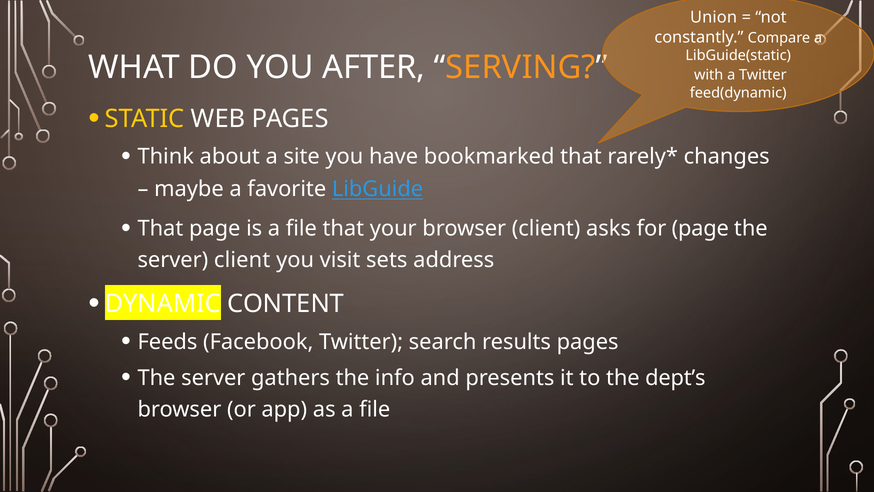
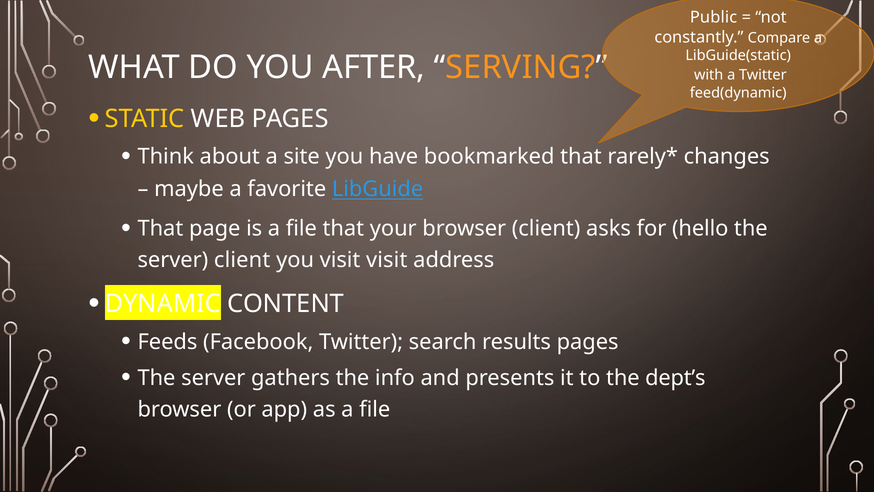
Union: Union -> Public
for page: page -> hello
visit sets: sets -> visit
